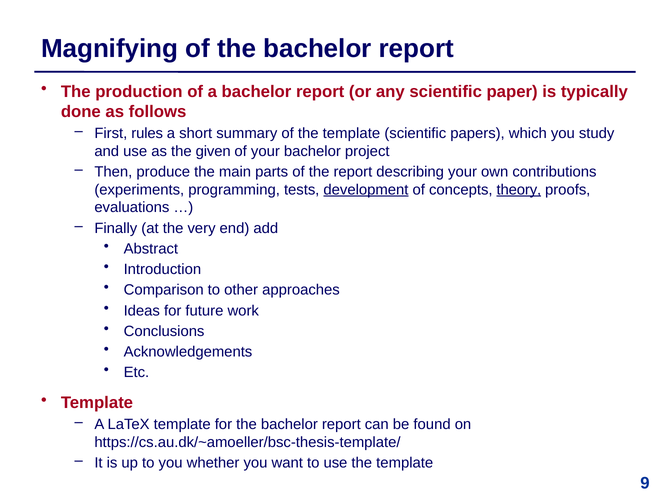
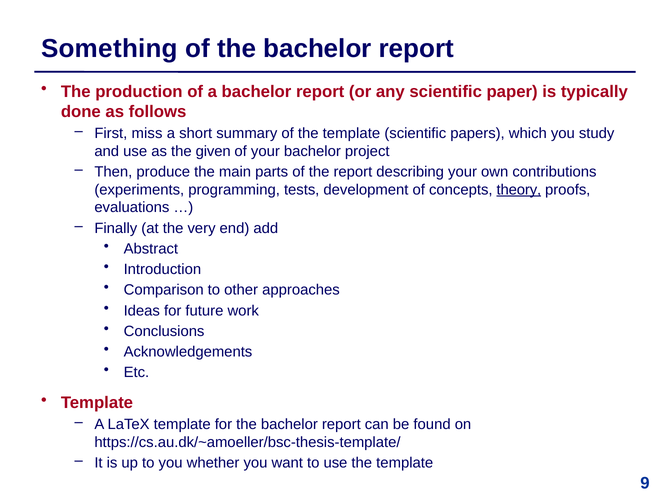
Magnifying: Magnifying -> Something
rules: rules -> miss
development underline: present -> none
